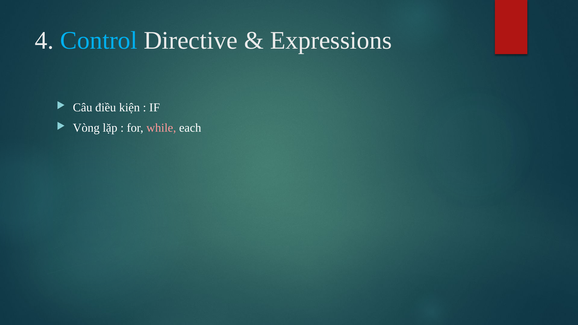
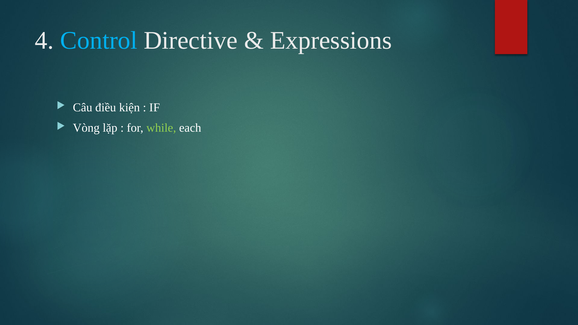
while colour: pink -> light green
